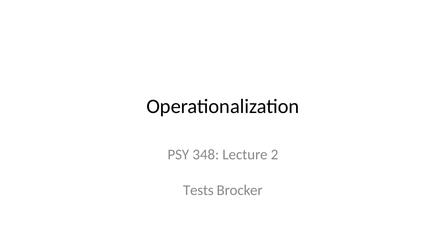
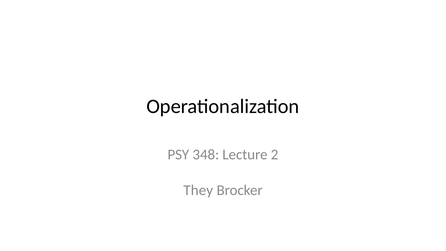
Tests: Tests -> They
